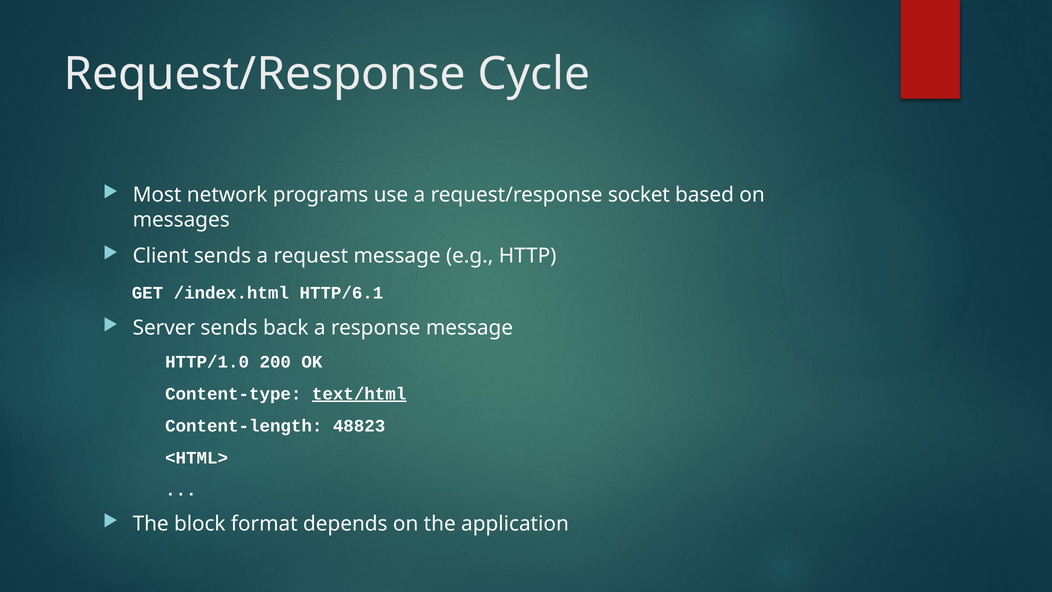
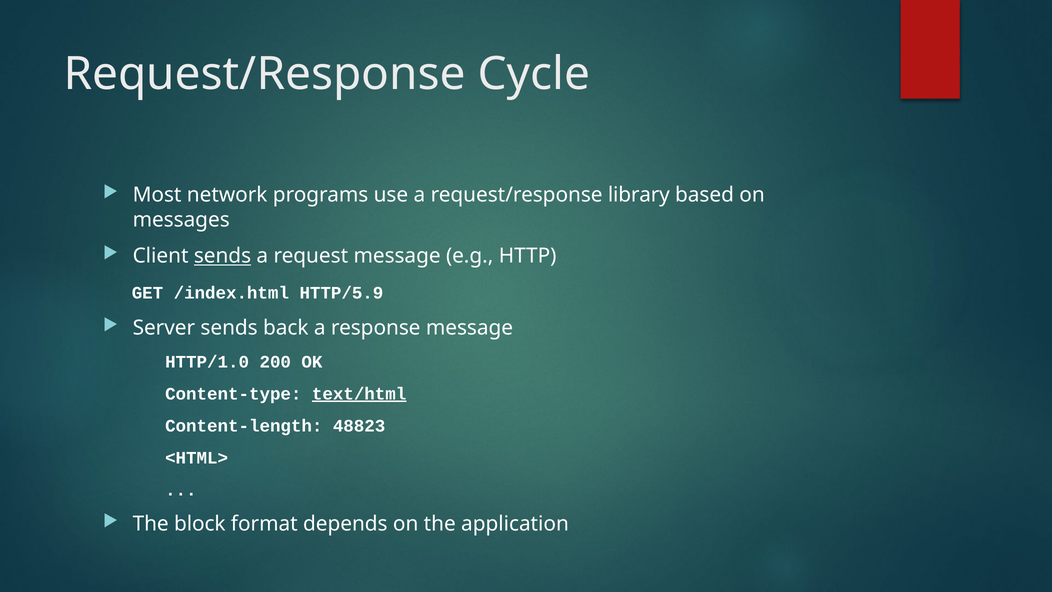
socket: socket -> library
sends at (223, 256) underline: none -> present
HTTP/6.1: HTTP/6.1 -> HTTP/5.9
